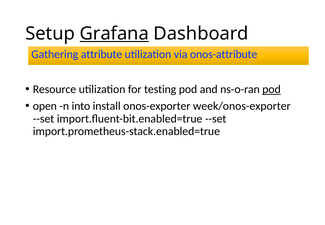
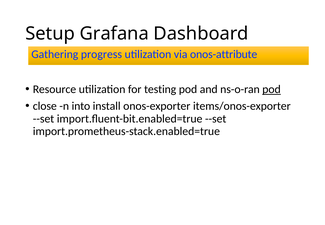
Grafana underline: present -> none
attribute: attribute -> progress
open: open -> close
week/onos-exporter: week/onos-exporter -> items/onos-exporter
